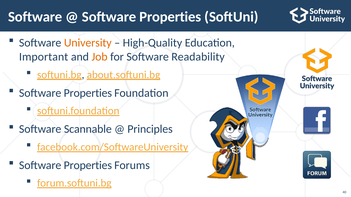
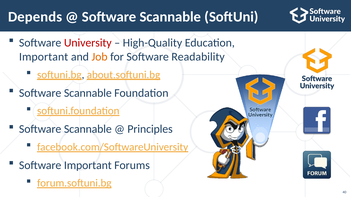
Software at (35, 17): Software -> Depends
Properties at (170, 17): Properties -> Scannable
University colour: orange -> red
Properties at (88, 93): Properties -> Scannable
Properties at (88, 166): Properties -> Important
